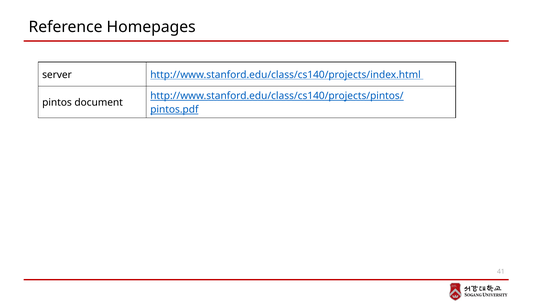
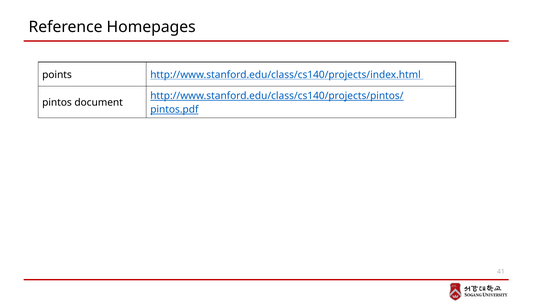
server: server -> points
